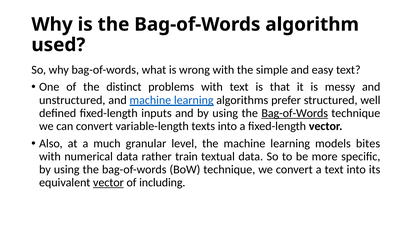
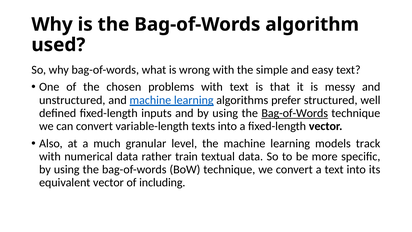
distinct: distinct -> chosen
bites: bites -> track
vector at (108, 182) underline: present -> none
